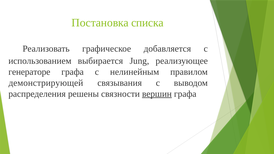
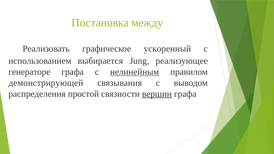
списка: списка -> между
добавляется: добавляется -> ускоренный
нелинейным underline: none -> present
решены: решены -> простой
